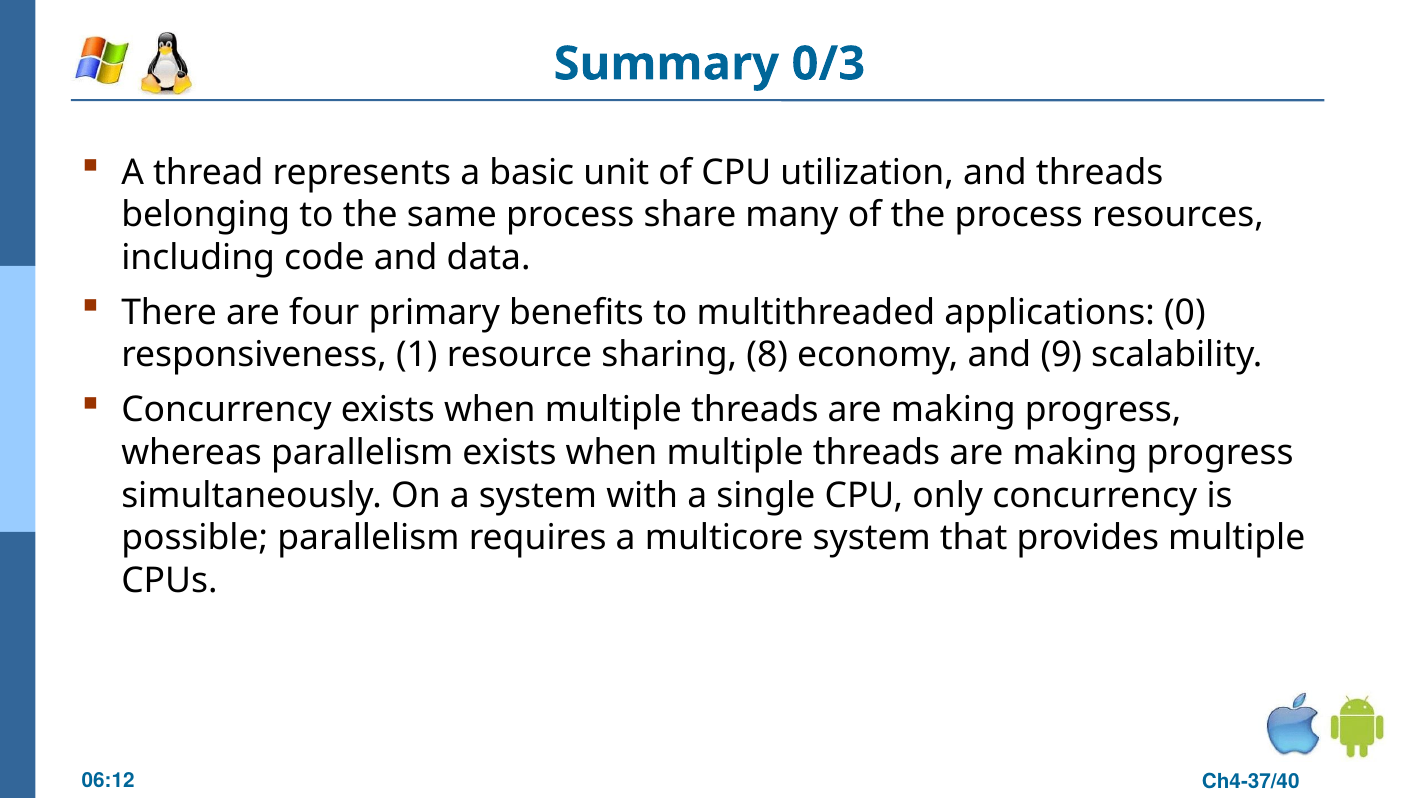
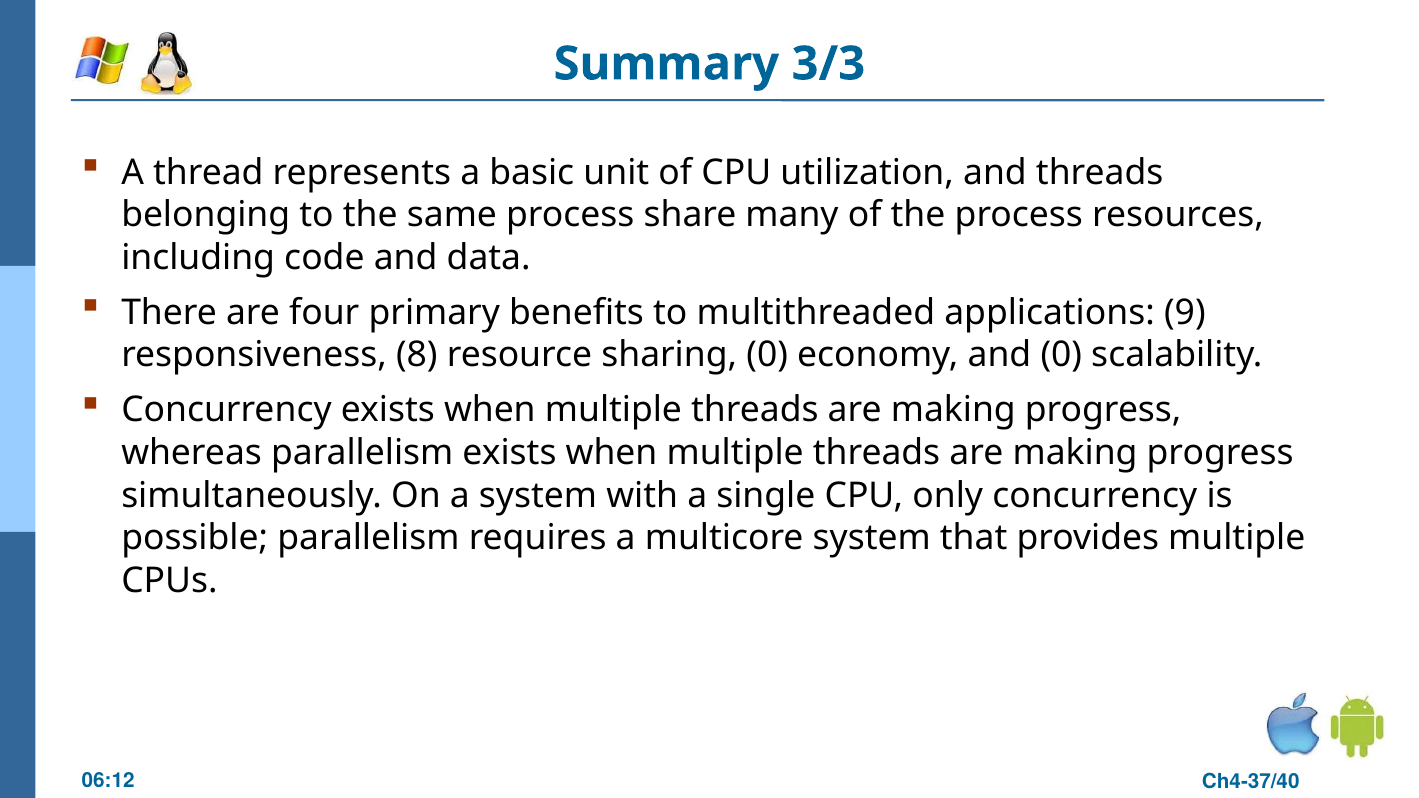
0/3: 0/3 -> 3/3
0: 0 -> 9
1: 1 -> 8
sharing 8: 8 -> 0
and 9: 9 -> 0
